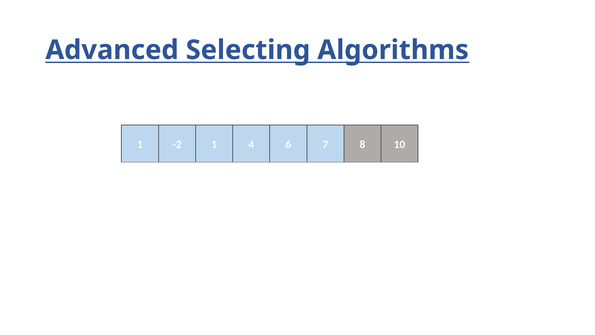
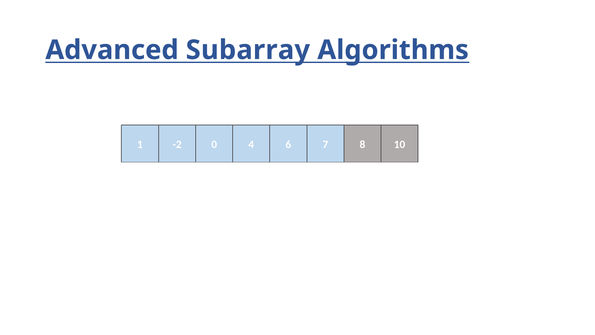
Selecting: Selecting -> Subarray
-2 1: 1 -> 0
